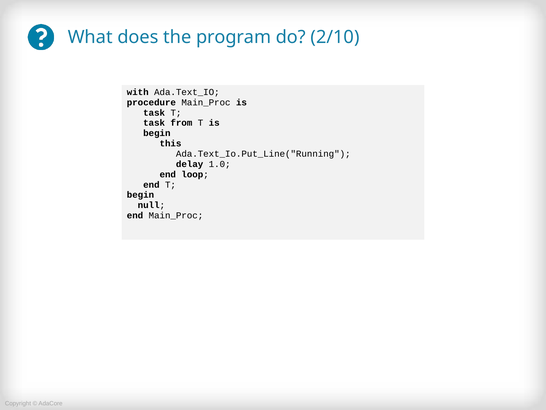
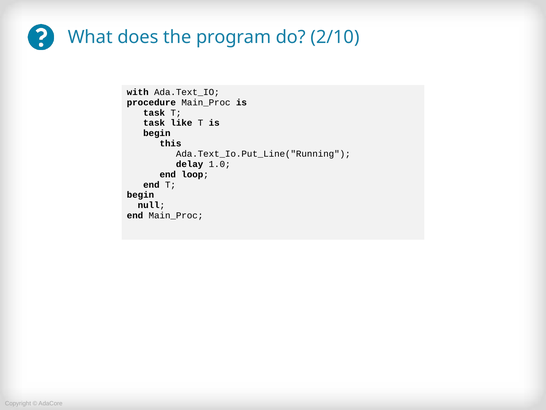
from: from -> like
